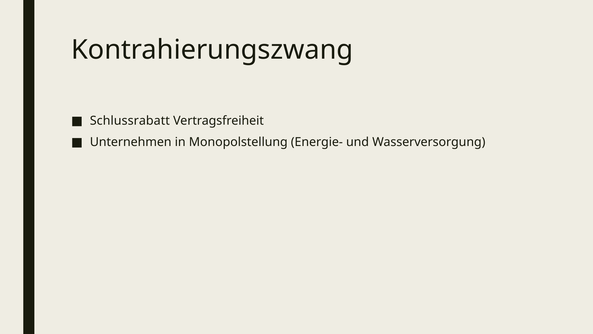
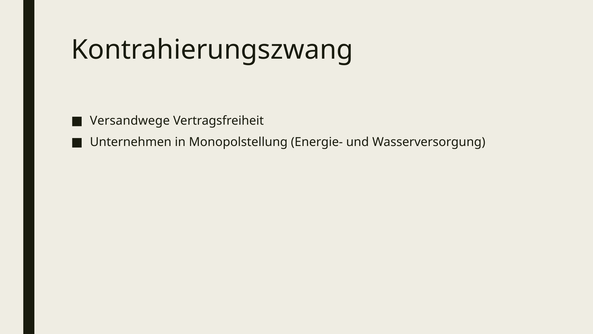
Schlussrabatt: Schlussrabatt -> Versandwege
